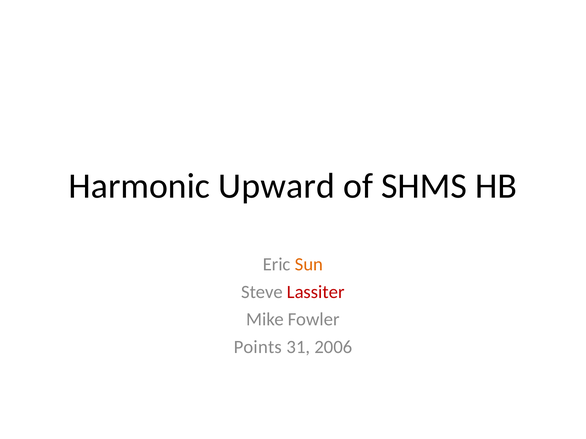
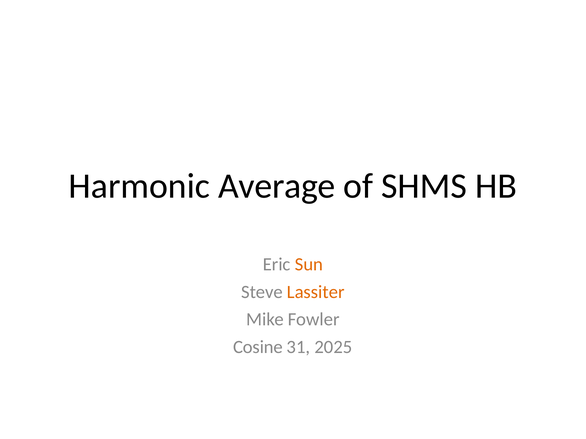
Upward: Upward -> Average
Lassiter colour: red -> orange
Points: Points -> Cosine
2006: 2006 -> 2025
